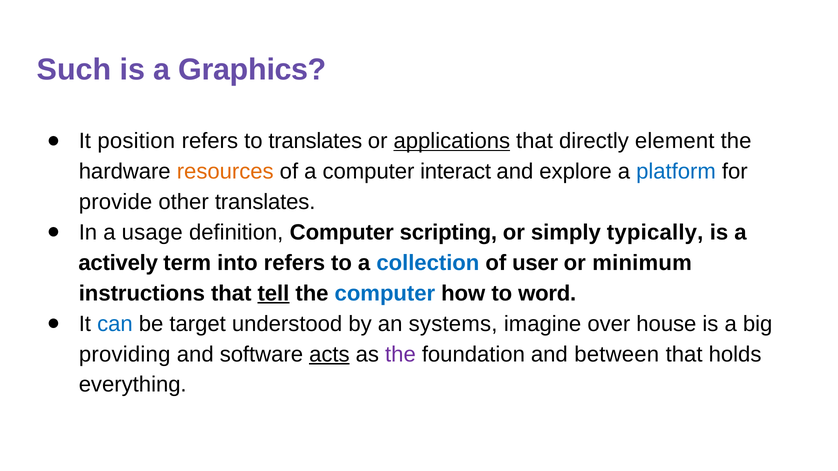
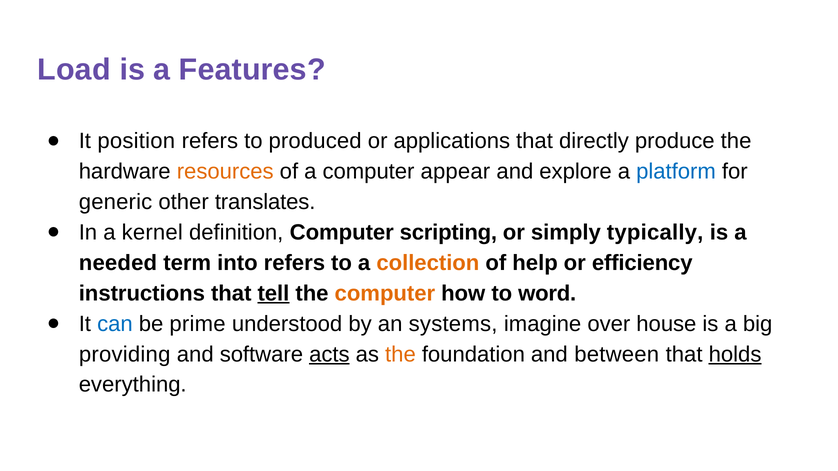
Such: Such -> Load
Graphics: Graphics -> Features
to translates: translates -> produced
applications underline: present -> none
element: element -> produce
interact: interact -> appear
provide: provide -> generic
usage: usage -> kernel
actively: actively -> needed
collection colour: blue -> orange
user: user -> help
minimum: minimum -> efficiency
computer at (385, 294) colour: blue -> orange
target: target -> prime
the at (400, 355) colour: purple -> orange
holds underline: none -> present
